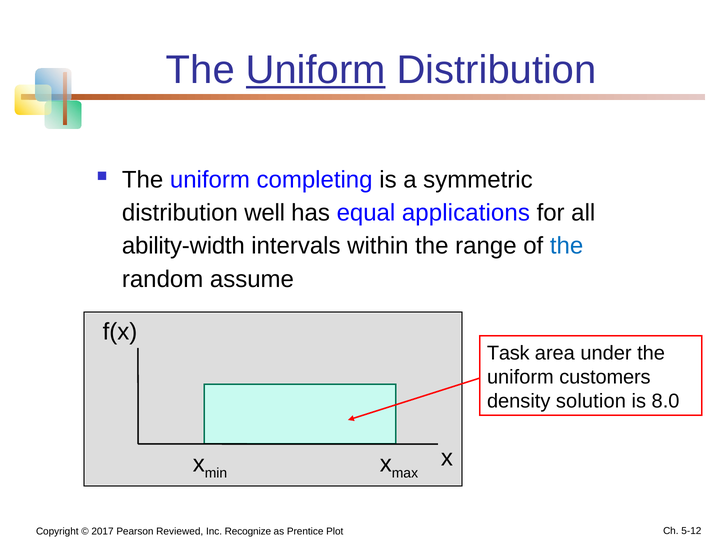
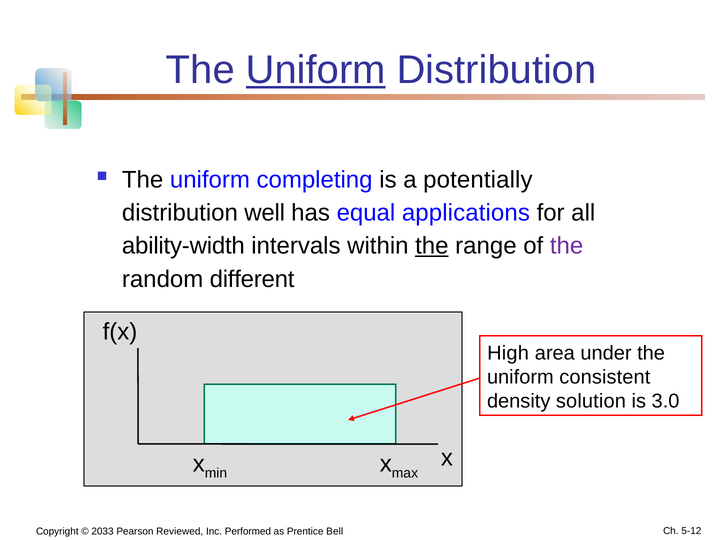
symmetric: symmetric -> potentially
the at (432, 246) underline: none -> present
the at (567, 246) colour: blue -> purple
assume: assume -> different
Task: Task -> High
customers: customers -> consistent
8.0: 8.0 -> 3.0
2017: 2017 -> 2033
Recognize: Recognize -> Performed
Plot: Plot -> Bell
